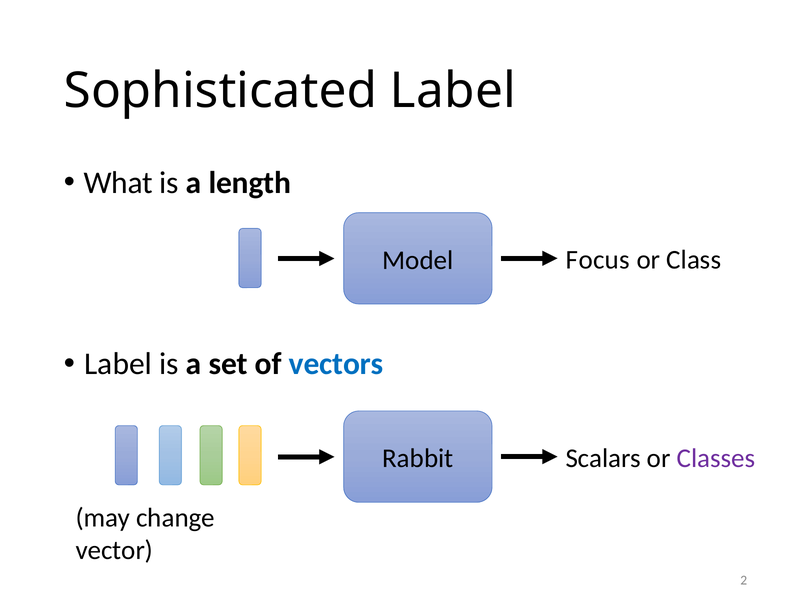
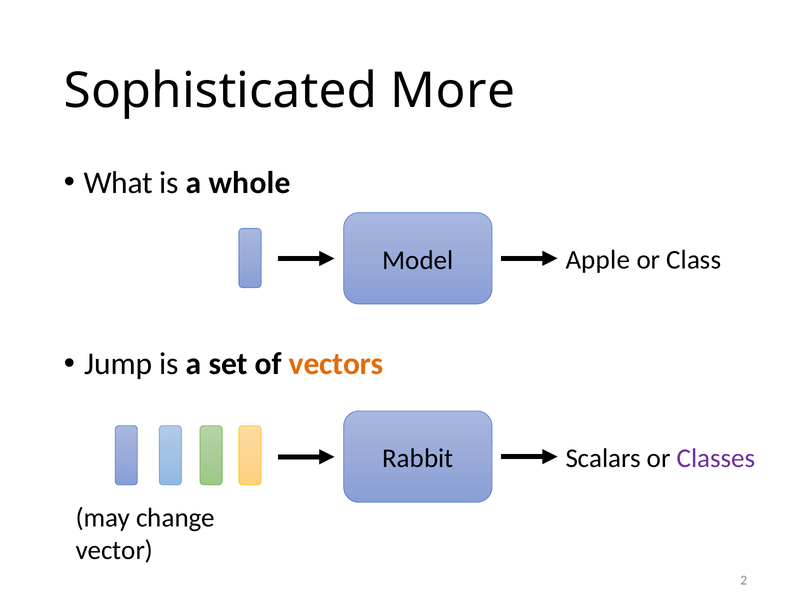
Sophisticated Label: Label -> More
length: length -> whole
Focus: Focus -> Apple
Label at (118, 364): Label -> Jump
vectors colour: blue -> orange
